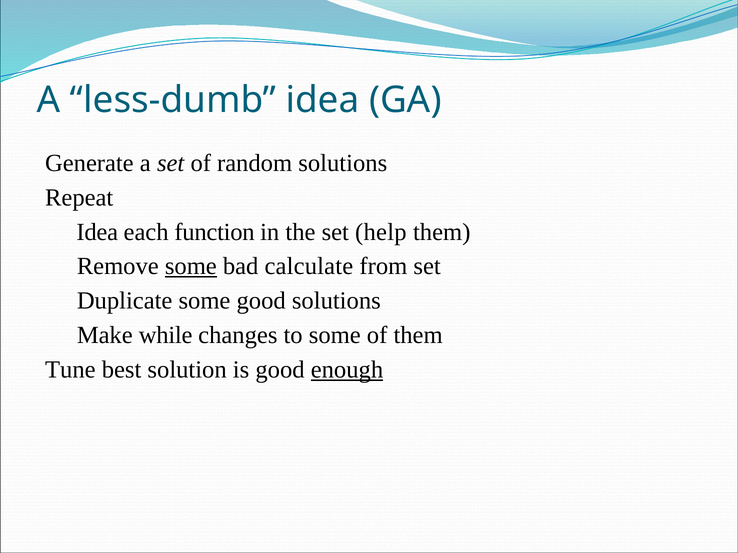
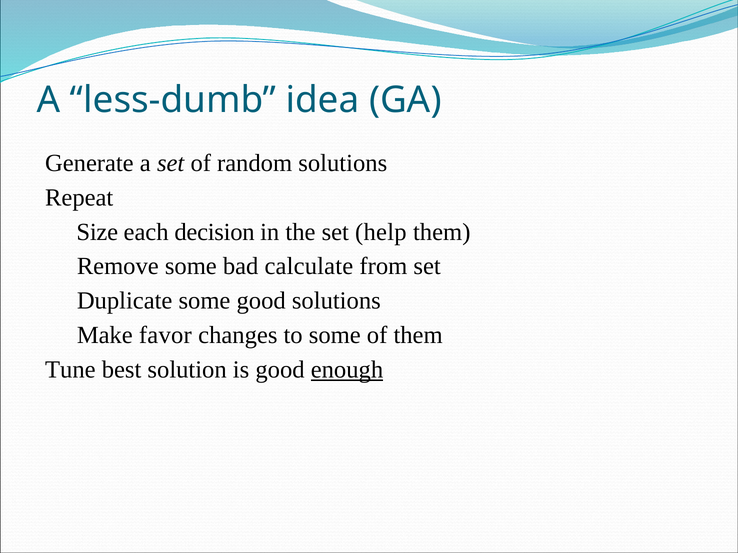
Idea at (97, 232): Idea -> Size
function: function -> decision
some at (191, 267) underline: present -> none
while: while -> favor
